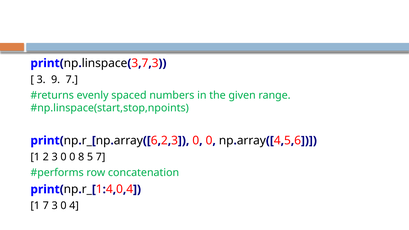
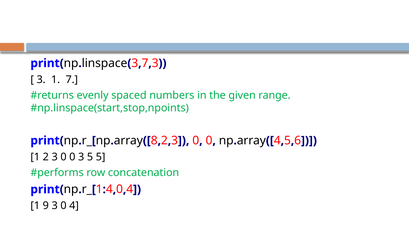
3 9: 9 -> 1
6 at (154, 141): 6 -> 8
0 8: 8 -> 3
5 7: 7 -> 5
1 7: 7 -> 9
